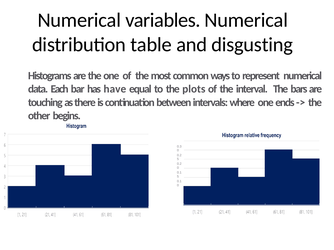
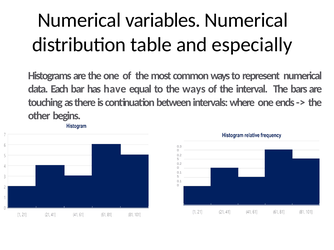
disgusting: disgusting -> especially
the plots: plots -> ways
